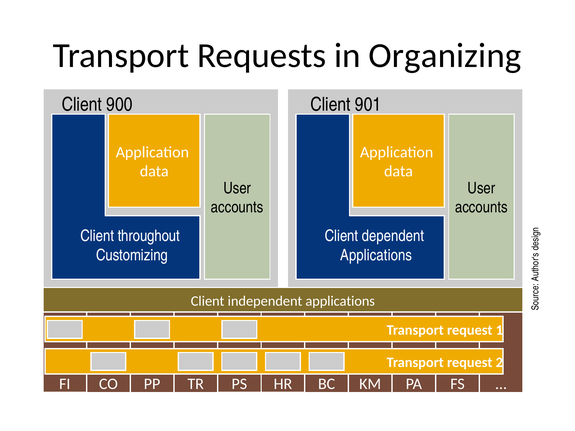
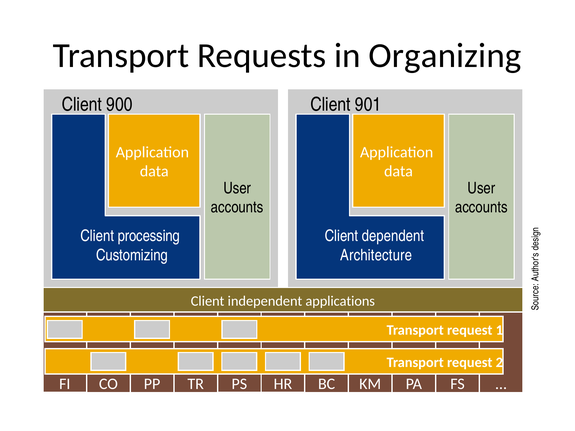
throughout: throughout -> processing
Applications at (376, 255): Applications -> Architecture
